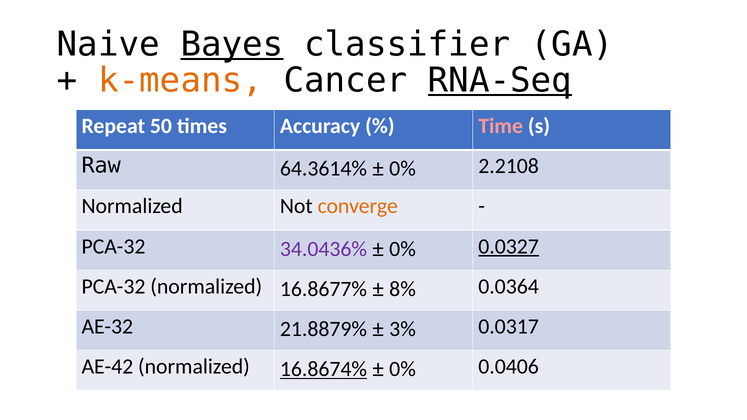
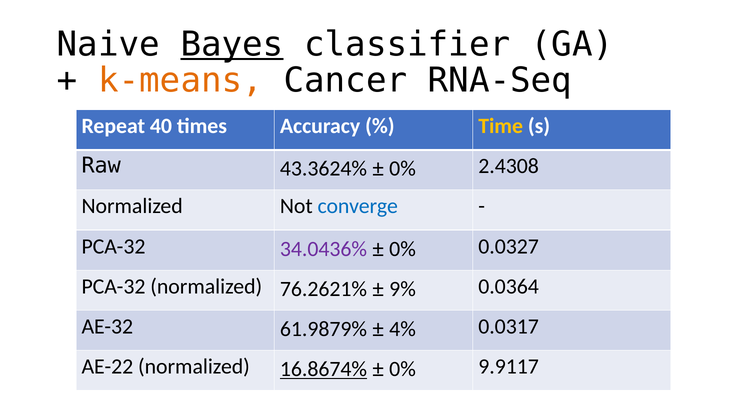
RNA-Seq underline: present -> none
50: 50 -> 40
Time colour: pink -> yellow
64.3614%: 64.3614% -> 43.3624%
2.2108: 2.2108 -> 2.4308
converge colour: orange -> blue
0.0327 underline: present -> none
16.8677%: 16.8677% -> 76.2621%
8%: 8% -> 9%
21.8879%: 21.8879% -> 61.9879%
3%: 3% -> 4%
AE-42: AE-42 -> AE-22
0.0406: 0.0406 -> 9.9117
